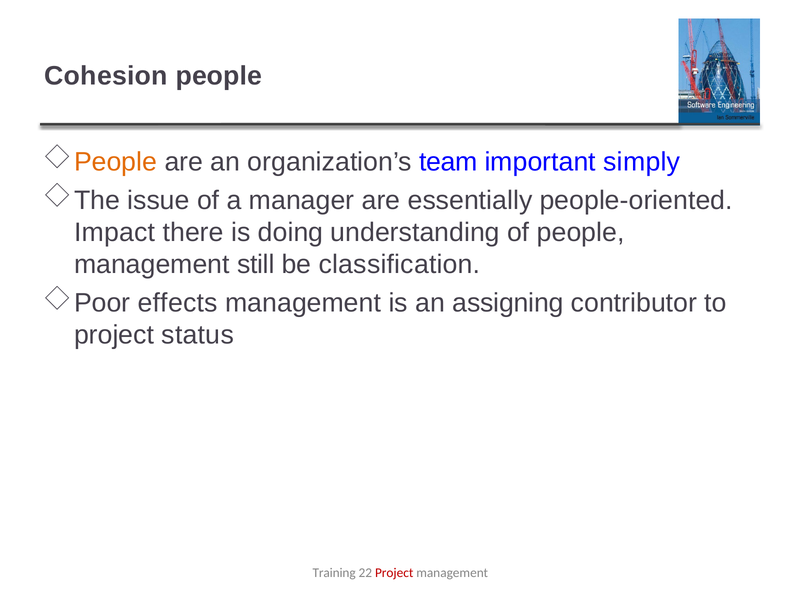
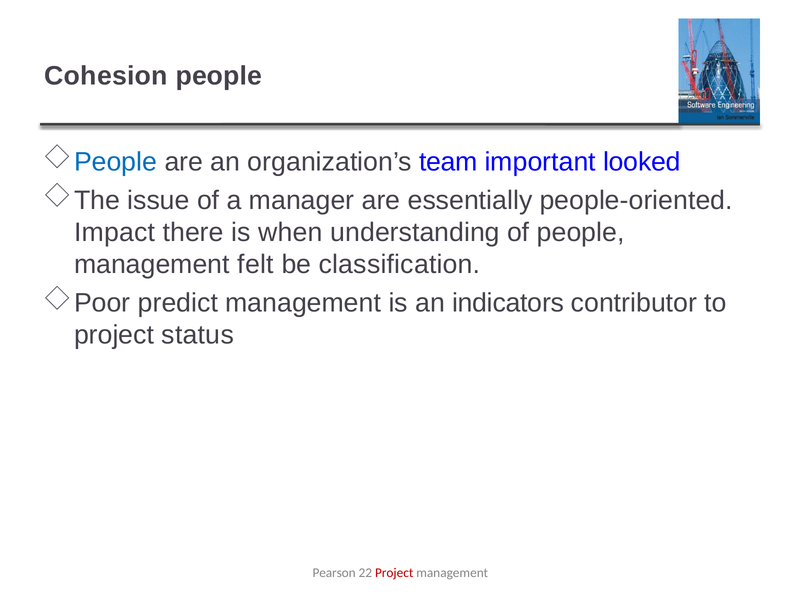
People at (116, 162) colour: orange -> blue
simply: simply -> looked
doing: doing -> when
still: still -> felt
effects: effects -> predict
assigning: assigning -> indicators
Training: Training -> Pearson
